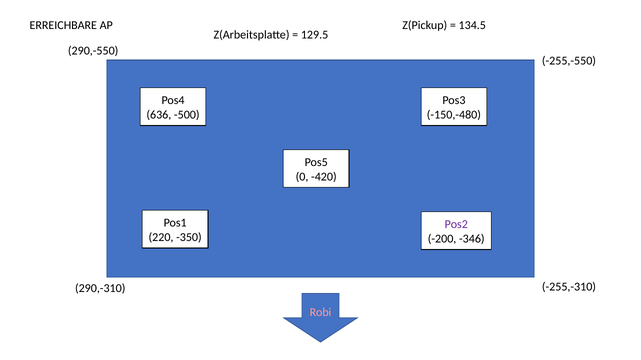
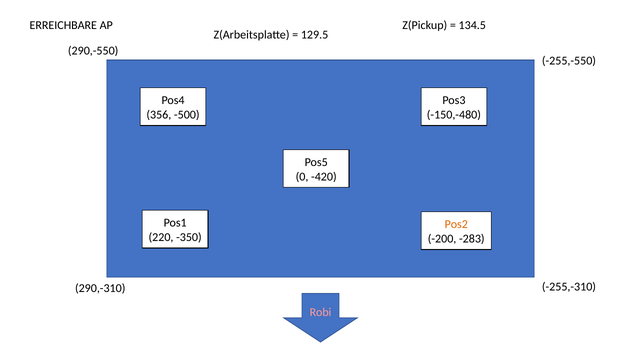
636: 636 -> 356
Pos2 colour: purple -> orange
-346: -346 -> -283
